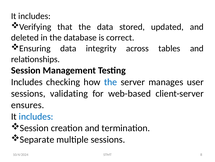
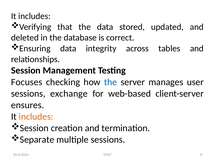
Includes at (27, 82): Includes -> Focuses
validating: validating -> exchange
includes at (36, 116) colour: blue -> orange
